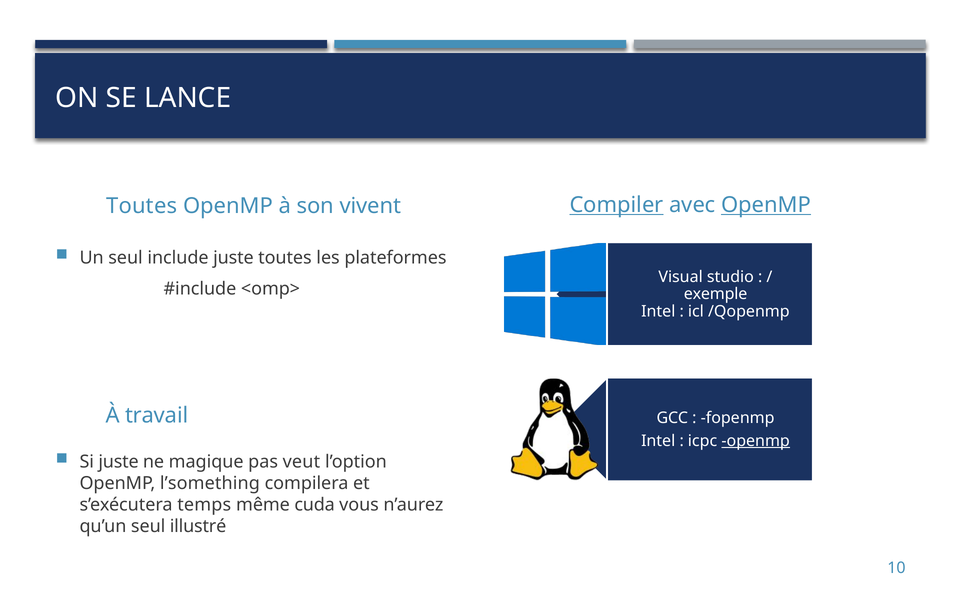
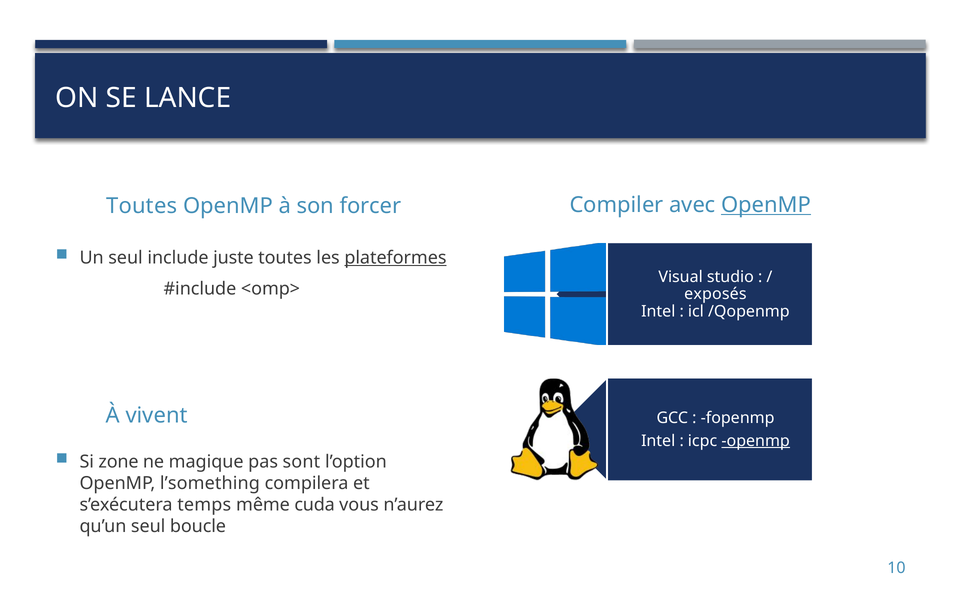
Compiler underline: present -> none
vivent: vivent -> forcer
plateformes underline: none -> present
exemple: exemple -> exposés
travail: travail -> vivent
Si juste: juste -> zone
veut: veut -> sont
illustré: illustré -> boucle
